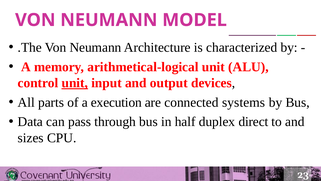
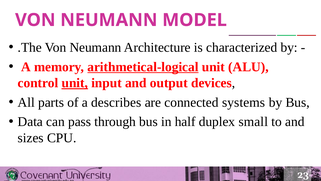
arithmetical-logical underline: none -> present
execution: execution -> describes
direct: direct -> small
